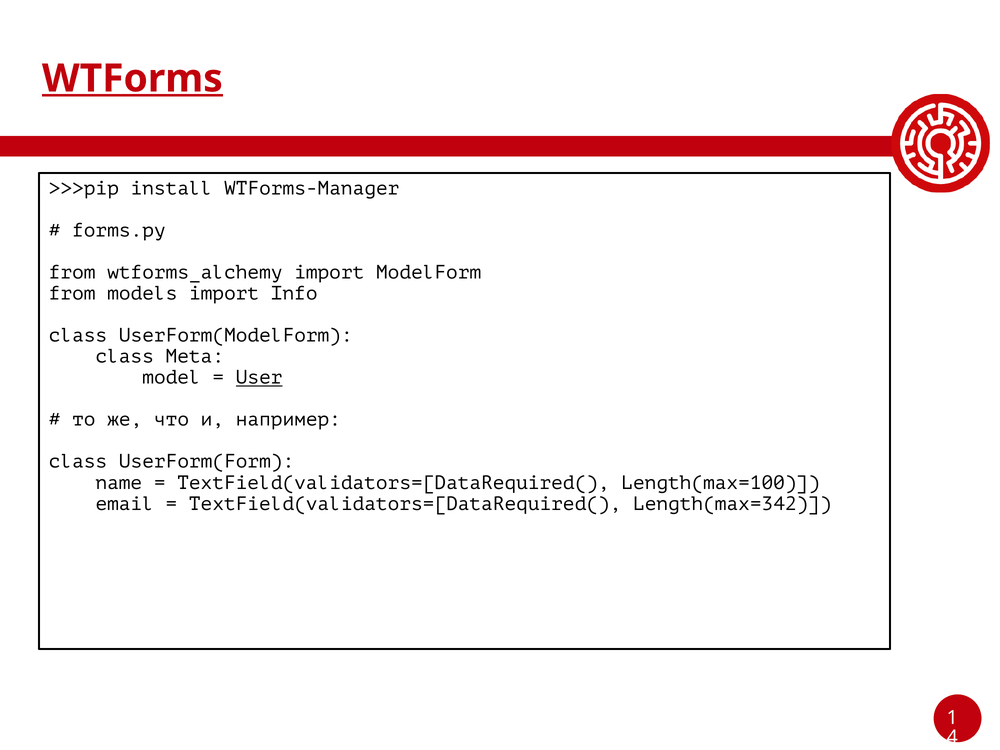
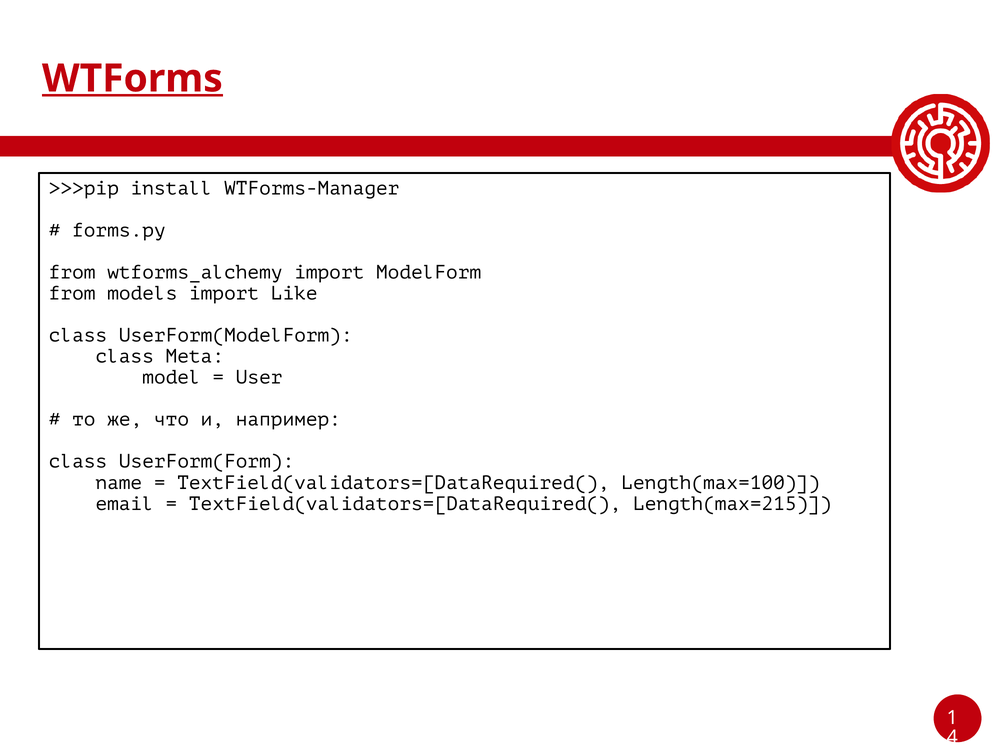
Info: Info -> Like
User underline: present -> none
Length(max=342: Length(max=342 -> Length(max=215
